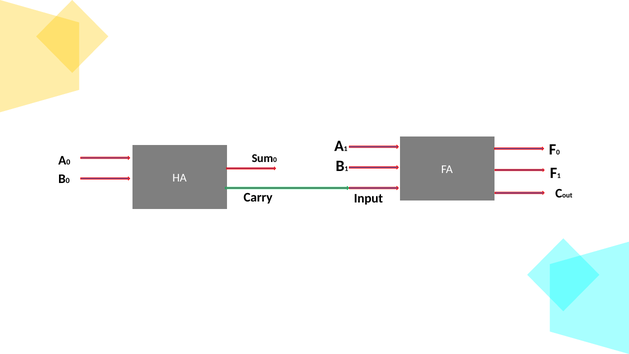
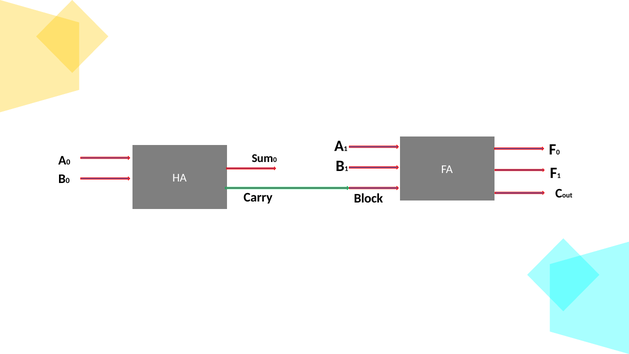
Input: Input -> Block
